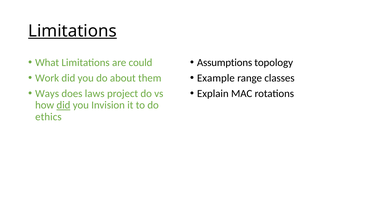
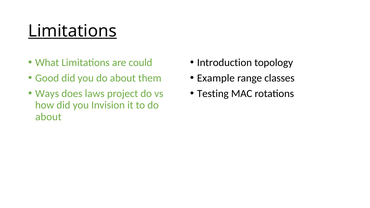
Assumptions: Assumptions -> Introduction
Work: Work -> Good
Explain: Explain -> Testing
did at (63, 105) underline: present -> none
ethics at (48, 117): ethics -> about
